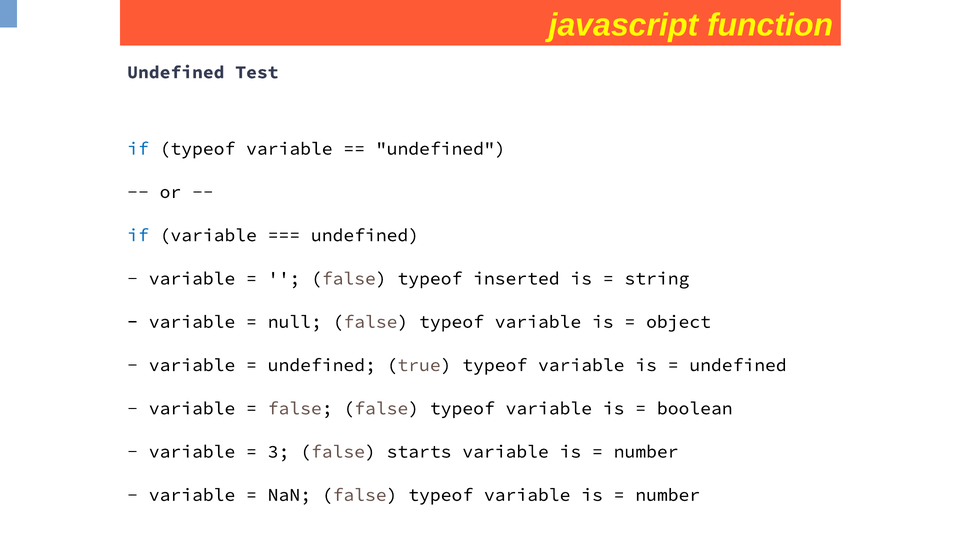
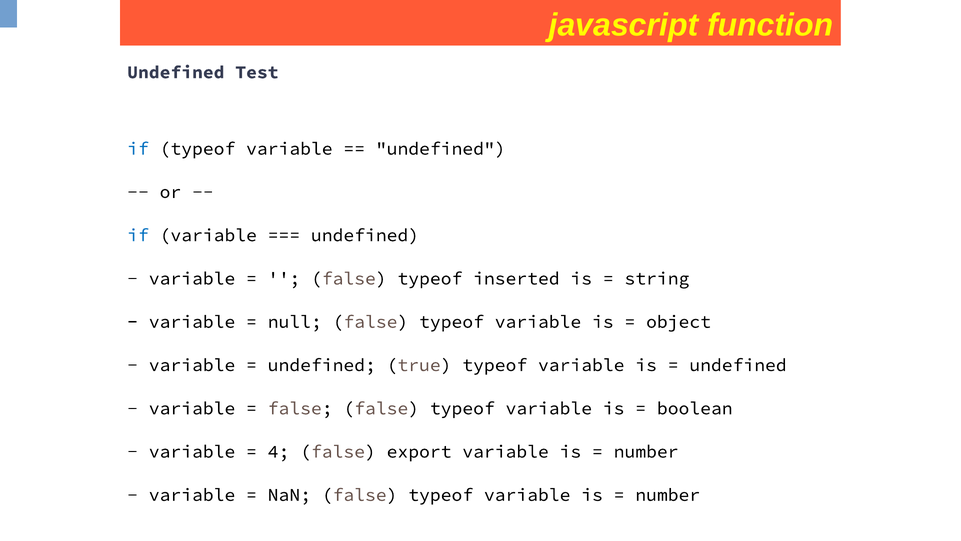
3: 3 -> 4
starts: starts -> export
